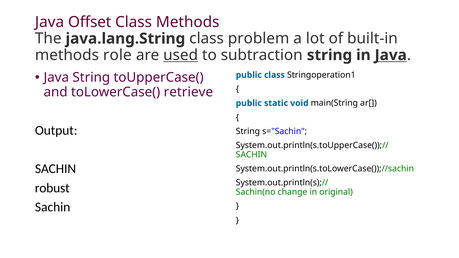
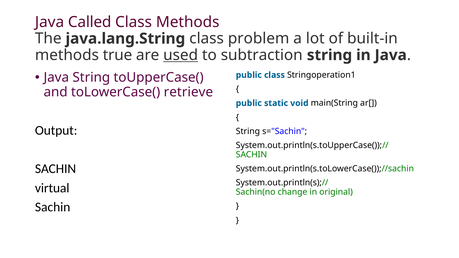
Offset: Offset -> Called
role: role -> true
Java at (391, 55) underline: present -> none
robust: robust -> virtual
